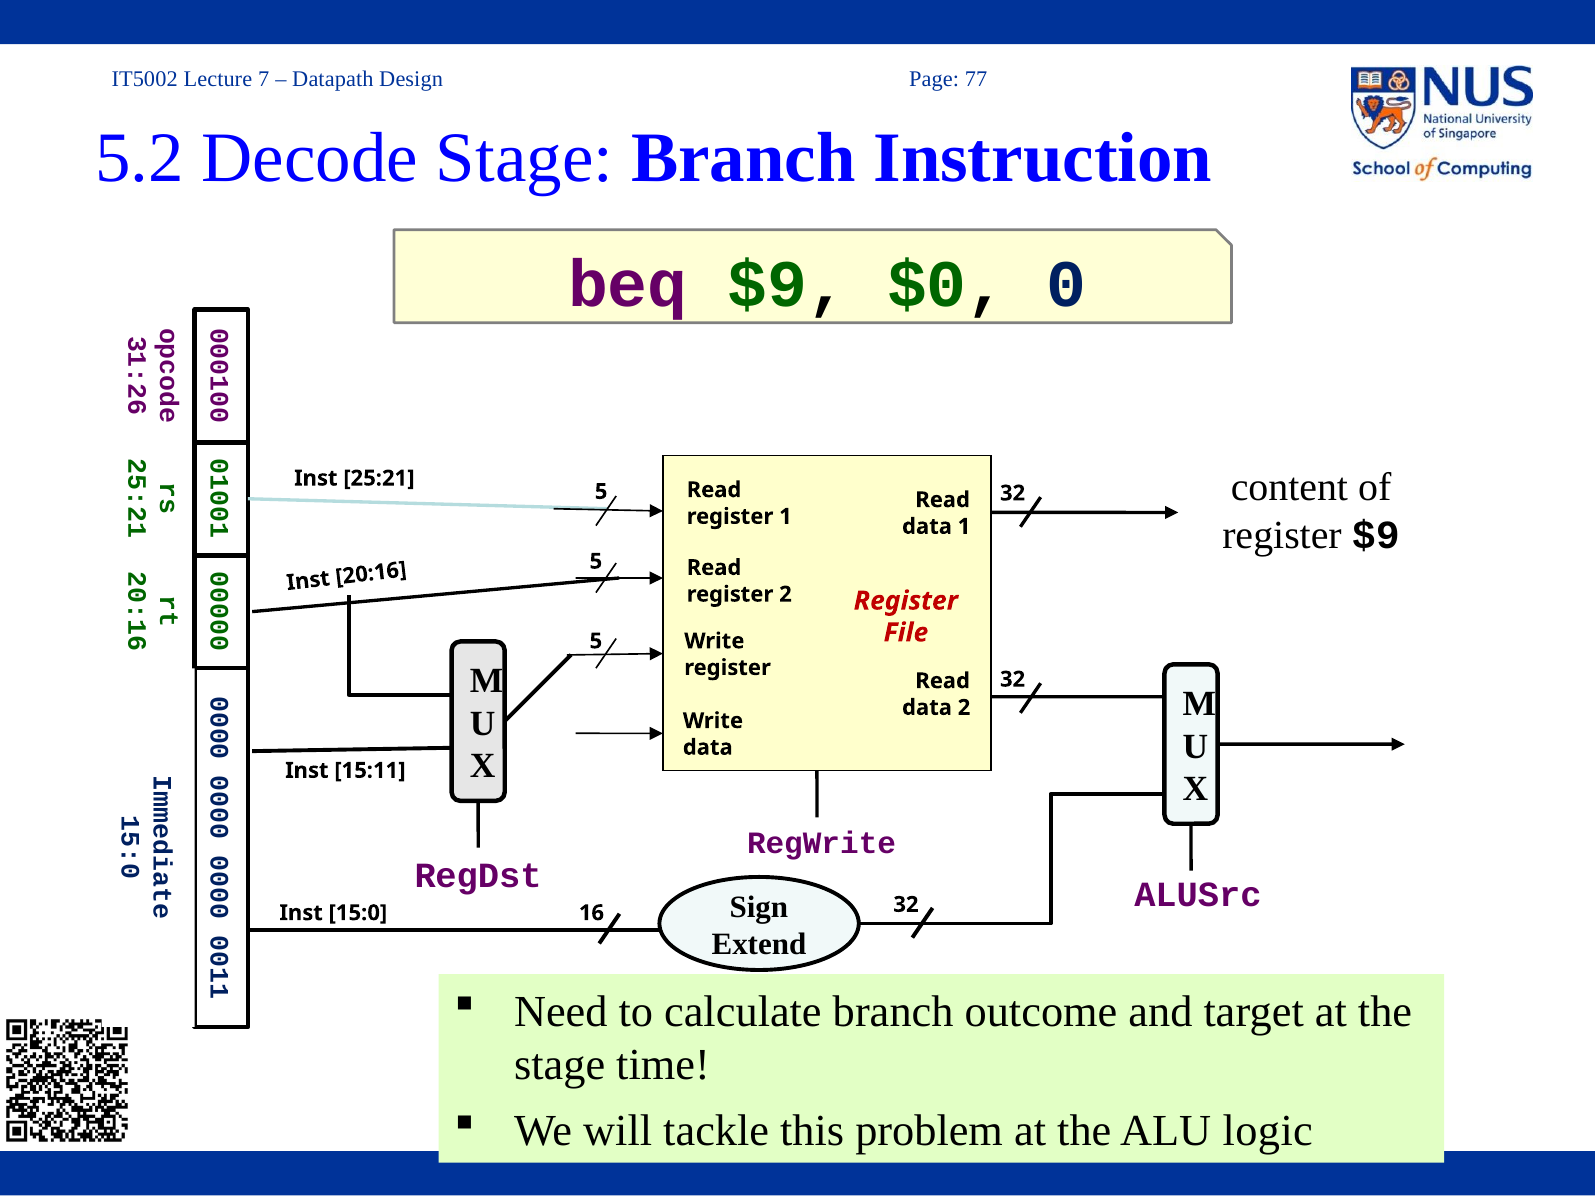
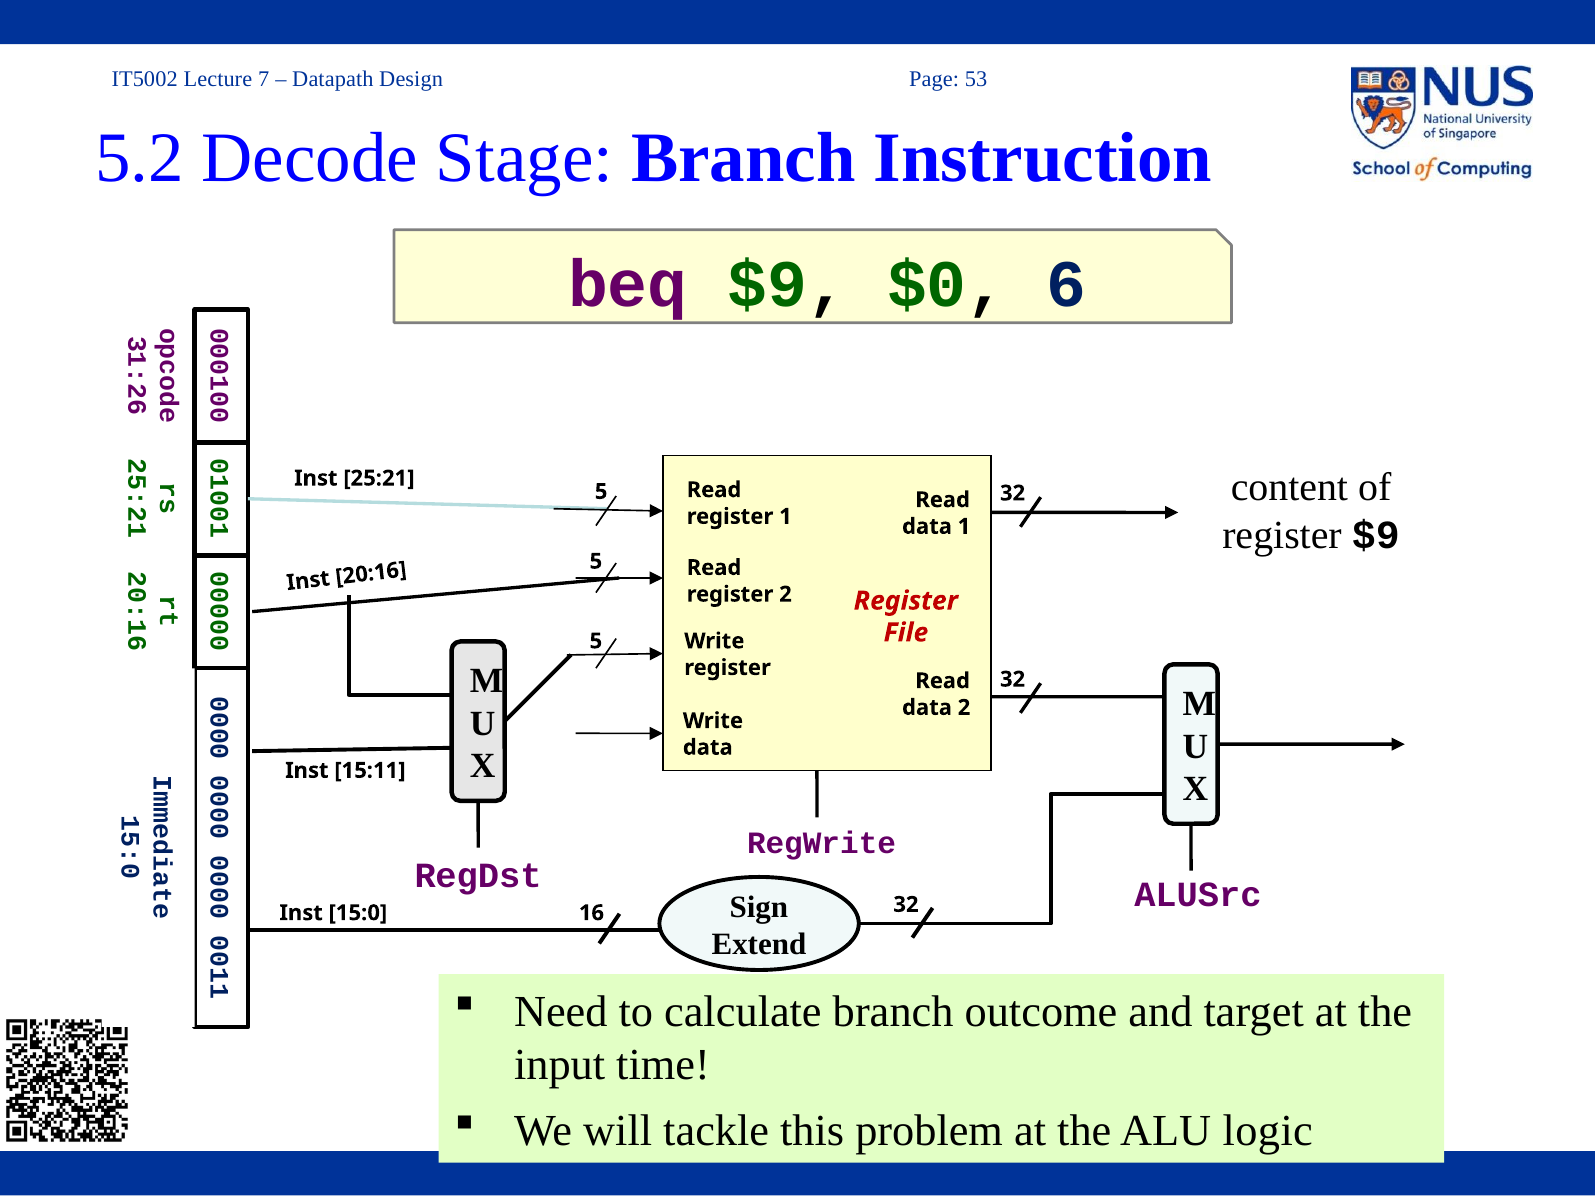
77: 77 -> 53
$0 0: 0 -> 6
stage at (560, 1065): stage -> input
